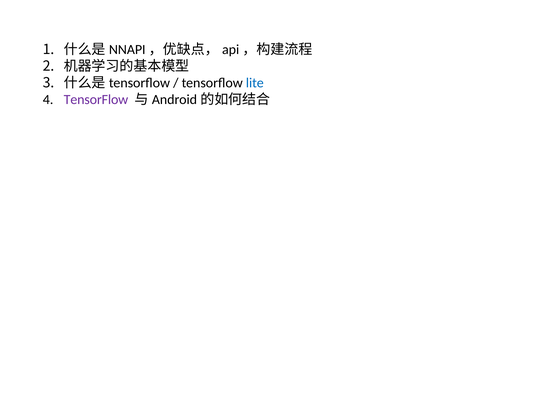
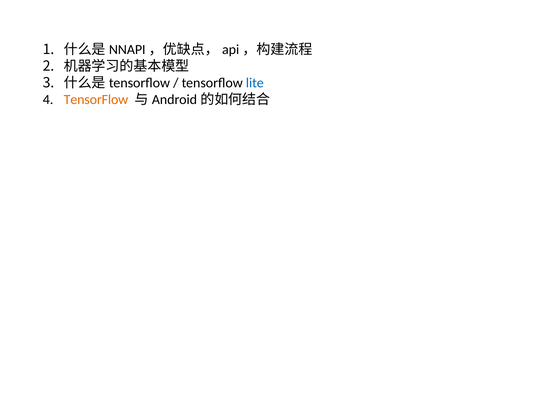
TensorFlow at (96, 100) colour: purple -> orange
